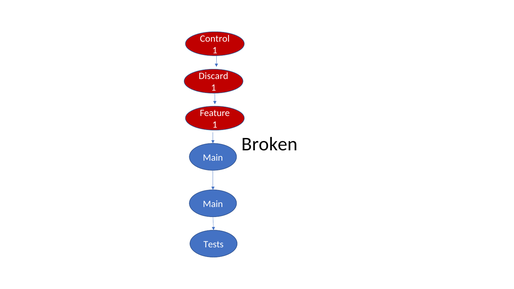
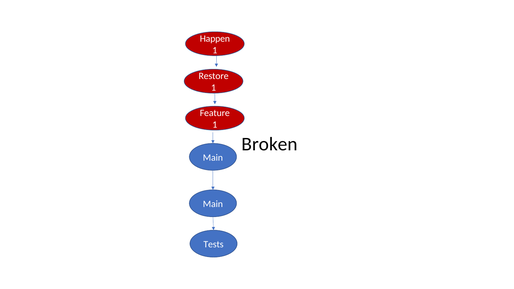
Control: Control -> Happen
Discard: Discard -> Restore
